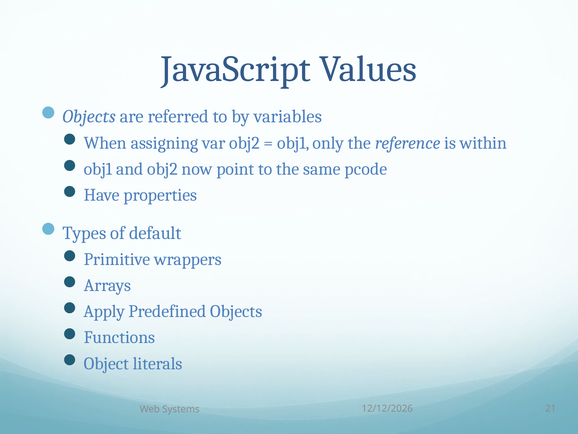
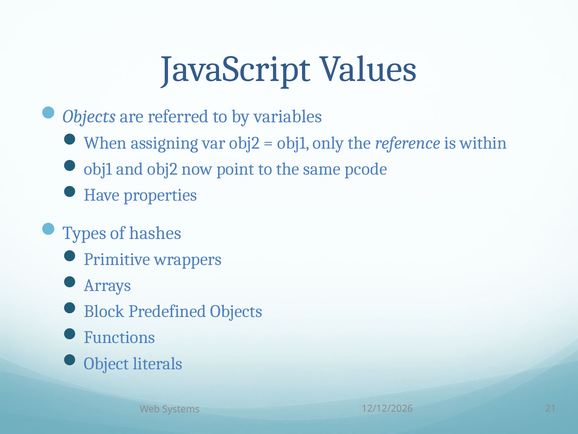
default: default -> hashes
Apply: Apply -> Block
